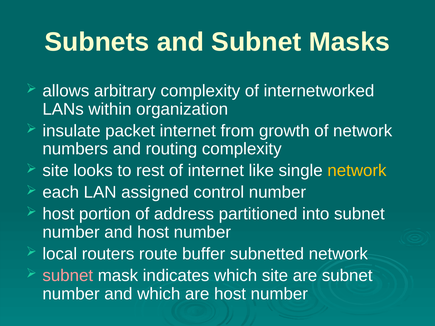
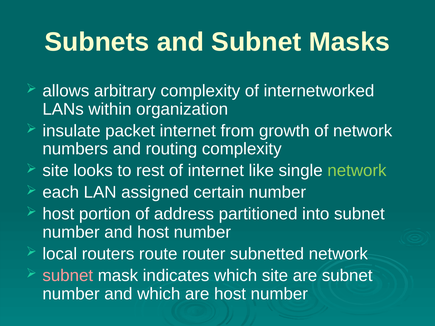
network at (357, 171) colour: yellow -> light green
control: control -> certain
buffer: buffer -> router
